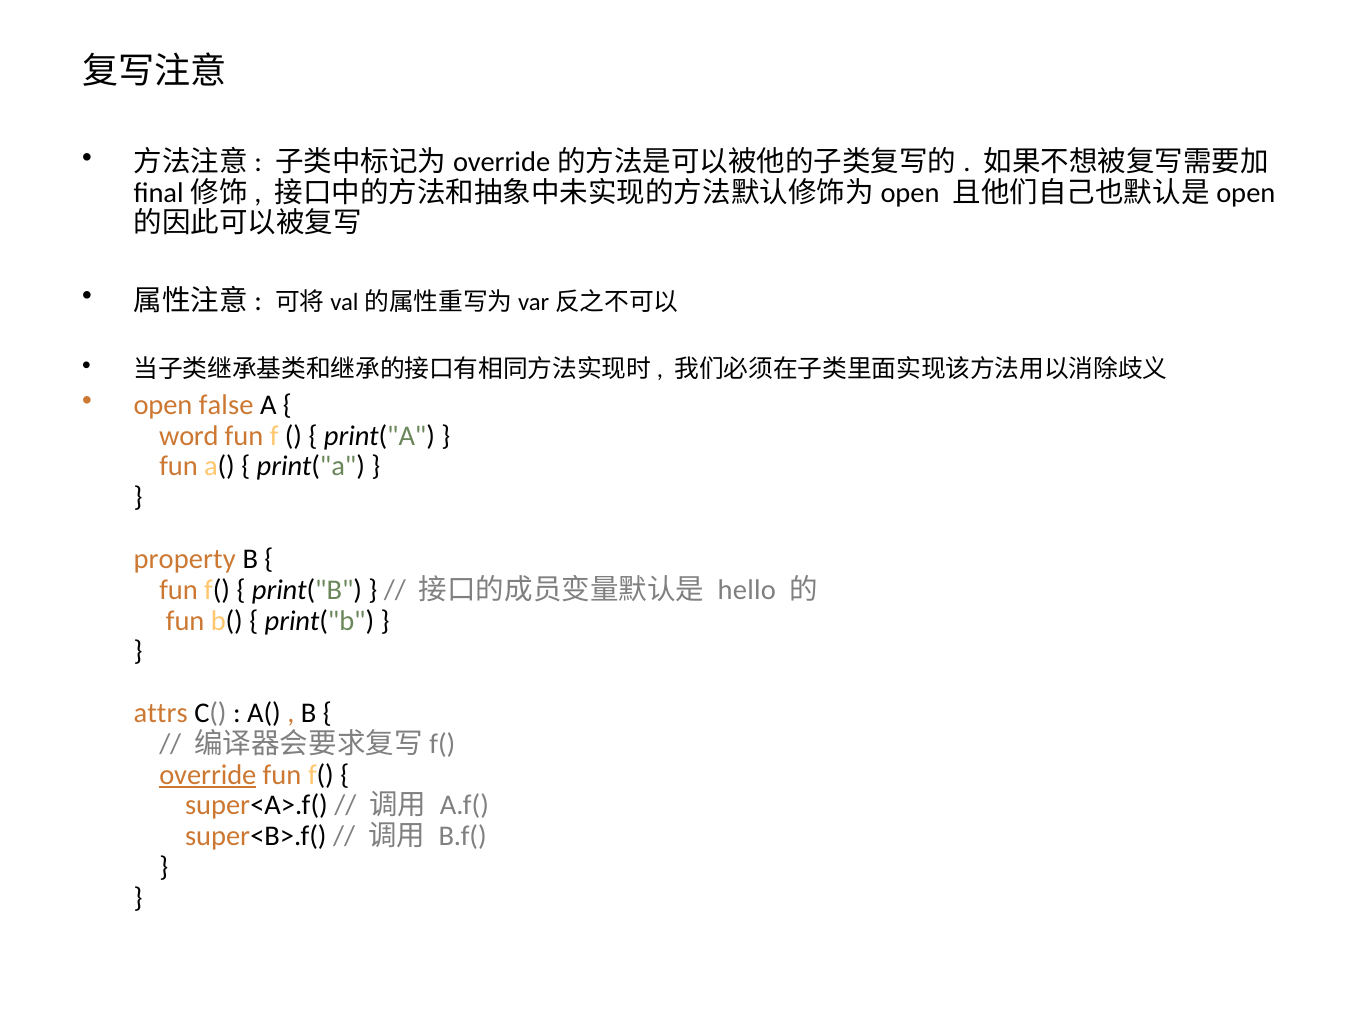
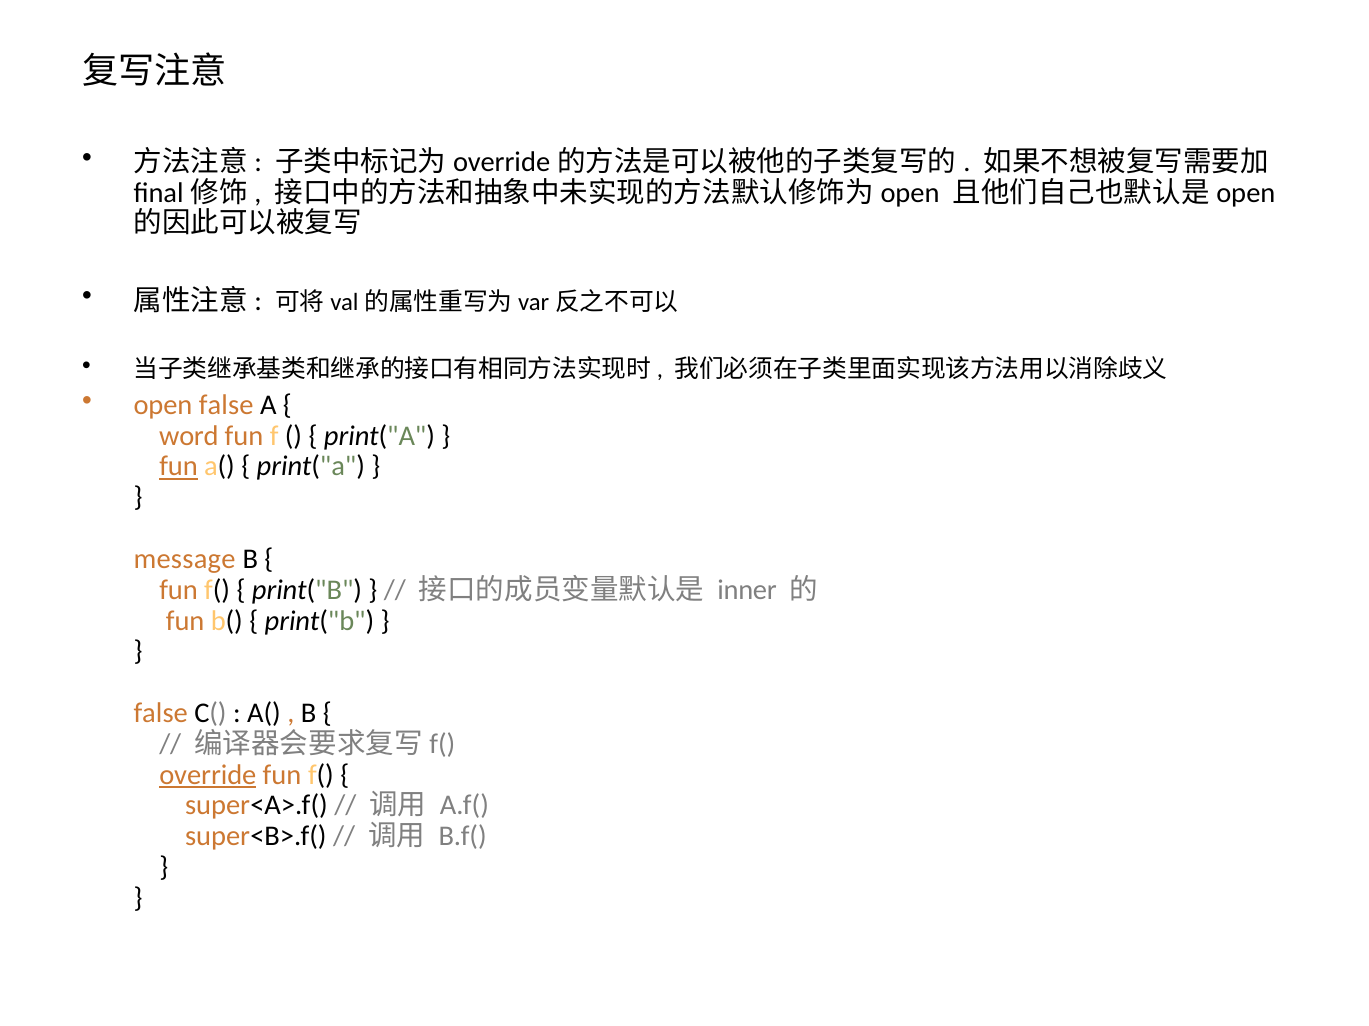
fun at (179, 467) underline: none -> present
property: property -> message
hello: hello -> inner
attrs at (161, 714): attrs -> false
